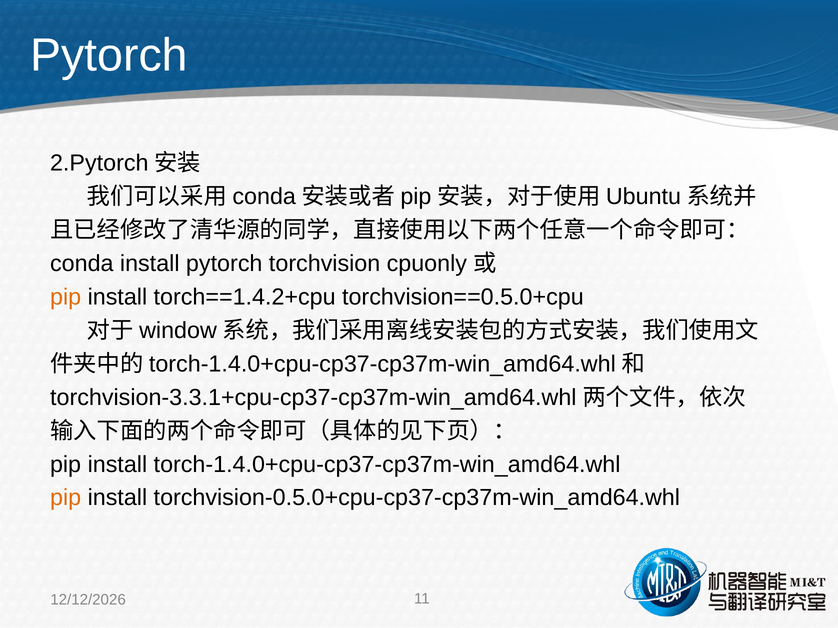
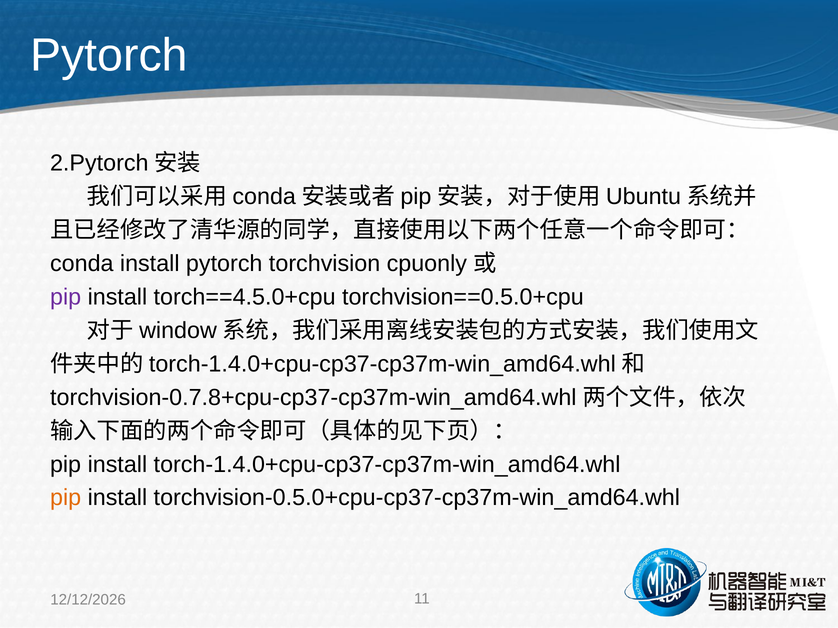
pip at (66, 297) colour: orange -> purple
torch==1.4.2+cpu: torch==1.4.2+cpu -> torch==4.5.0+cpu
torchvision-3.3.1+cpu-cp37-cp37m-win_amd64.whl: torchvision-3.3.1+cpu-cp37-cp37m-win_amd64.whl -> torchvision-0.7.8+cpu-cp37-cp37m-win_amd64.whl
